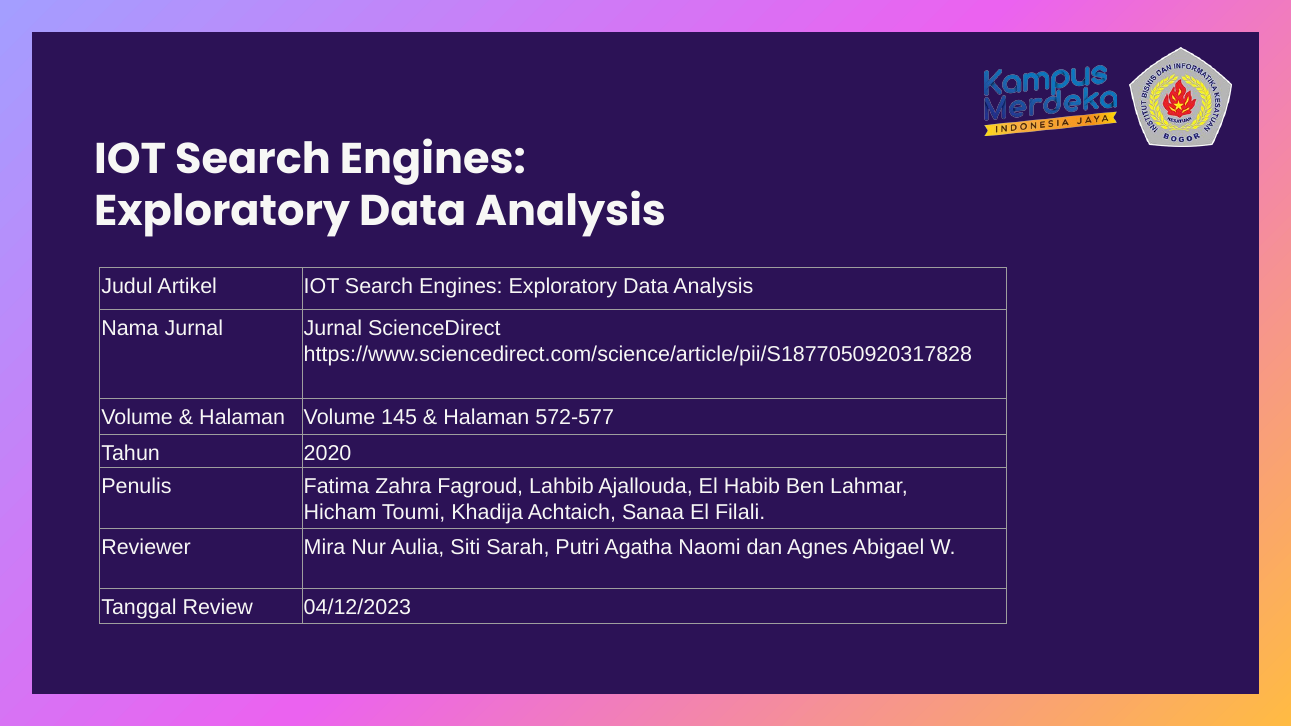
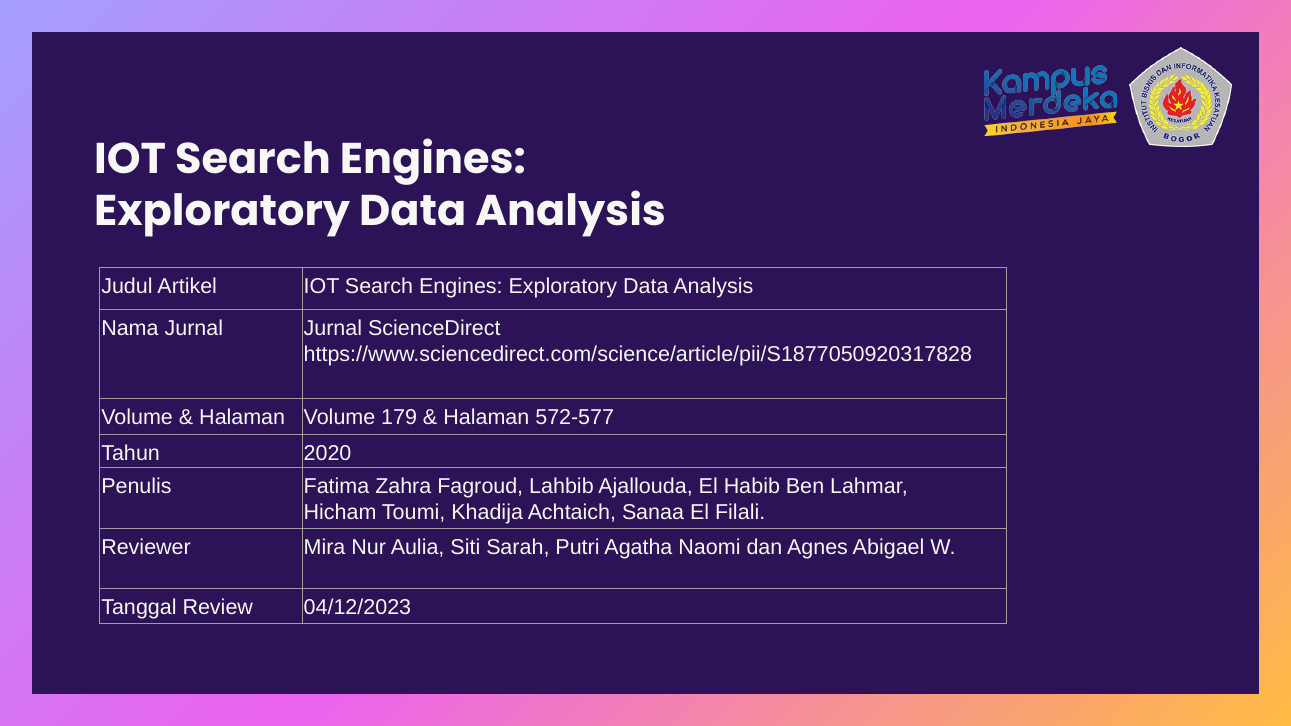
145: 145 -> 179
